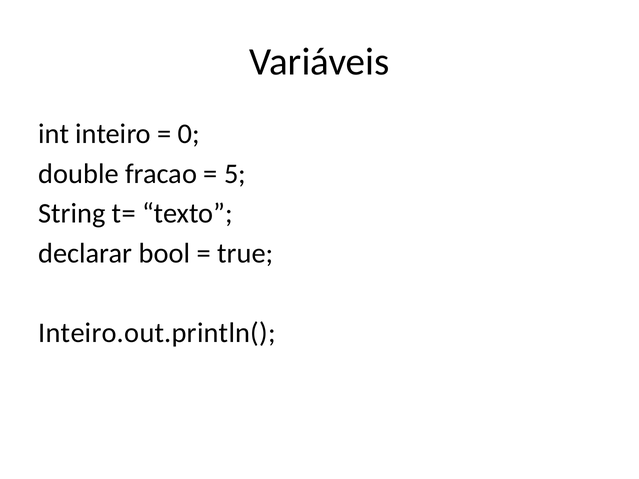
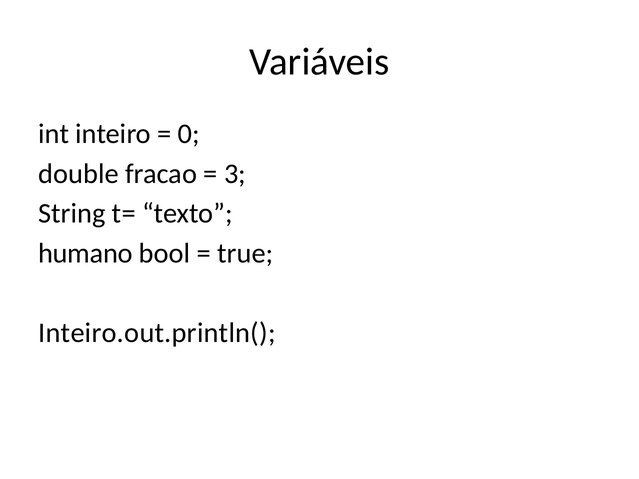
5: 5 -> 3
declarar: declarar -> humano
